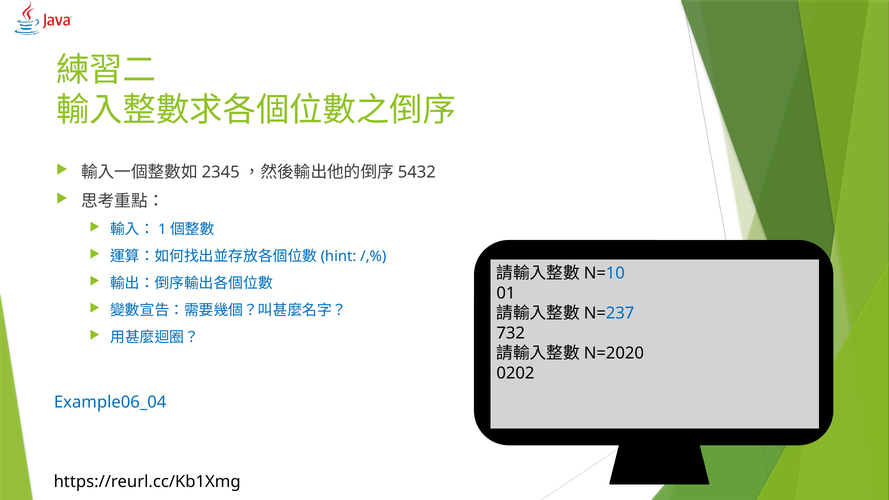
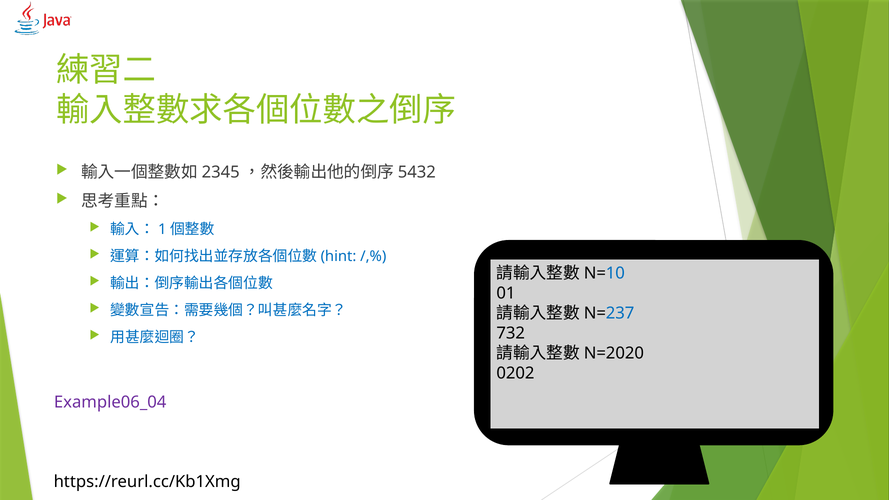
Example06_04 colour: blue -> purple
